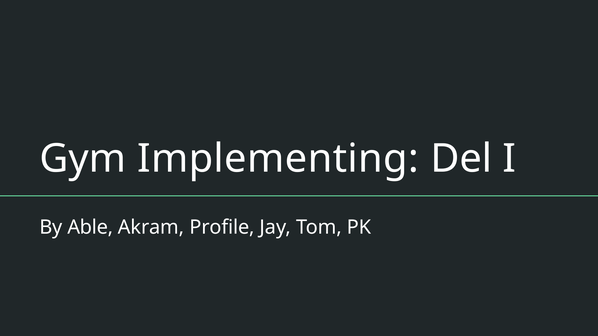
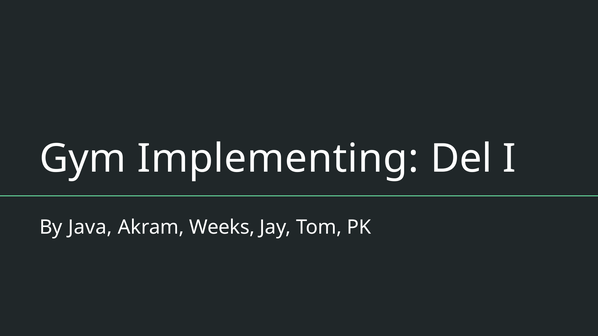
Able: Able -> Java
Profile: Profile -> Weeks
